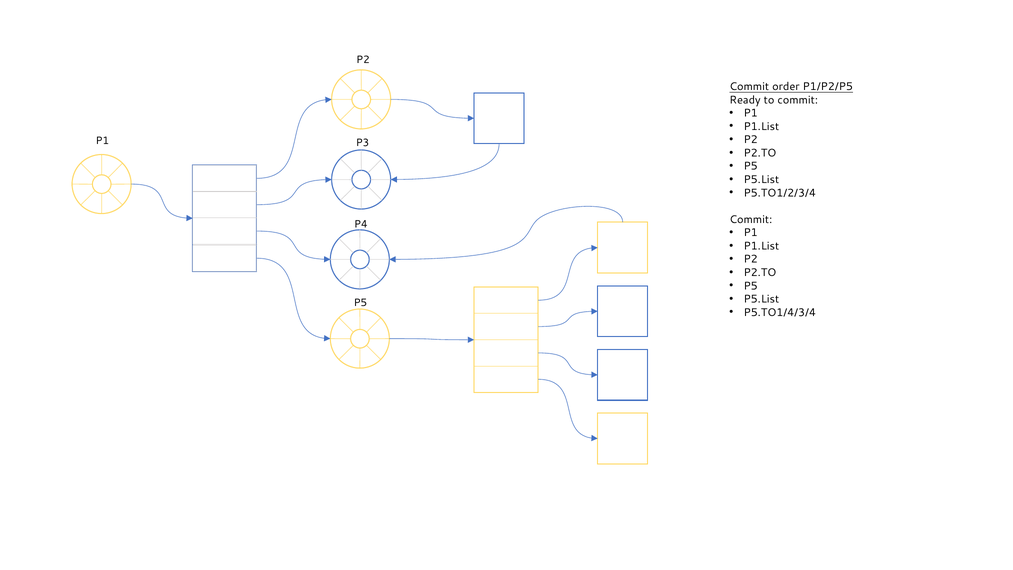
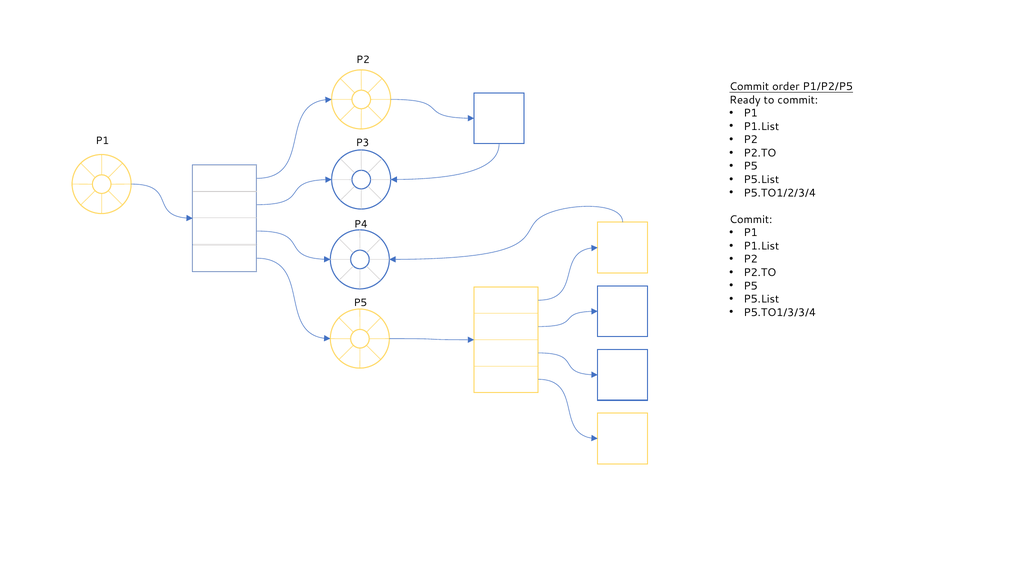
P5.TO1/4/3/4: P5.TO1/4/3/4 -> P5.TO1/3/3/4
